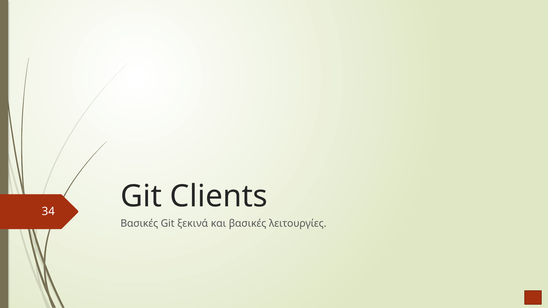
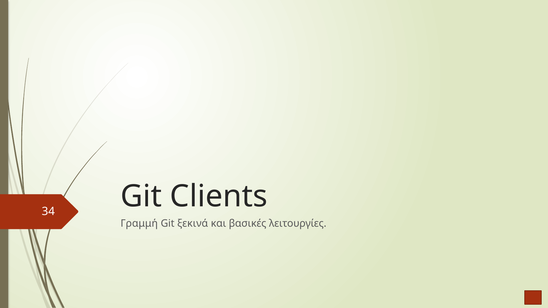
Βασικές at (139, 224): Βασικές -> Γραμμή
